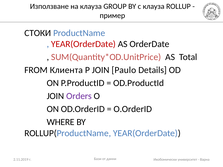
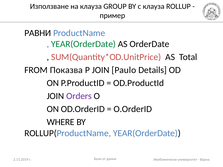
СТОКИ: СТОКИ -> РАВНИ
YEAR(OrderDate at (83, 44) colour: red -> green
Клиента: Клиента -> Показва
